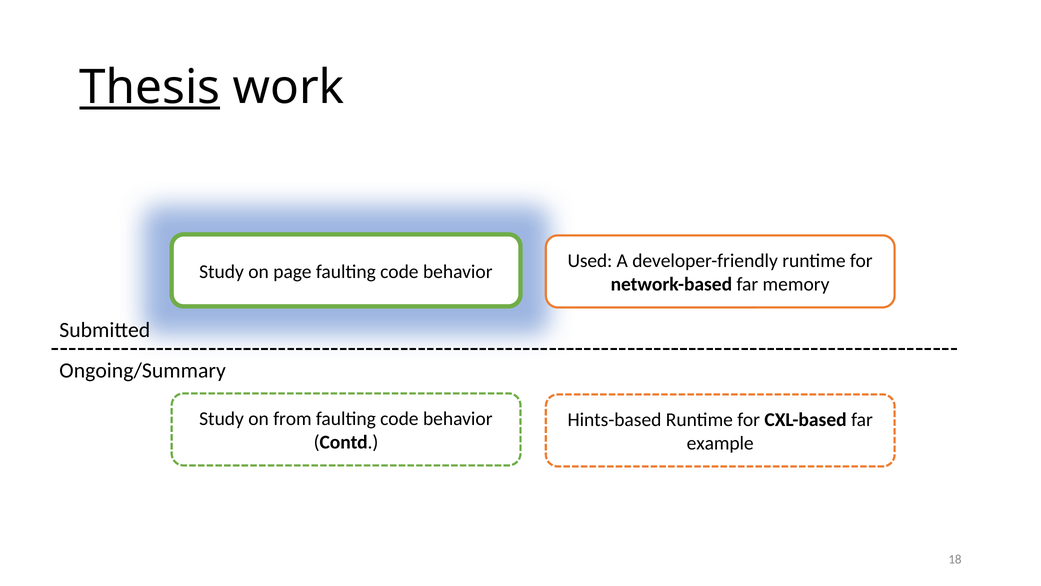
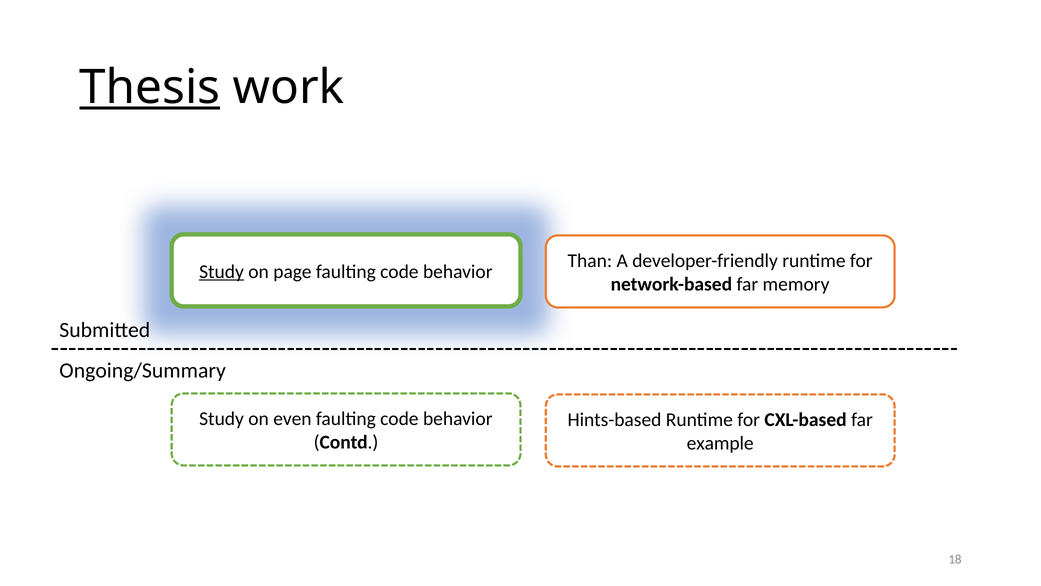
Used: Used -> Than
Study at (222, 272) underline: none -> present
from: from -> even
